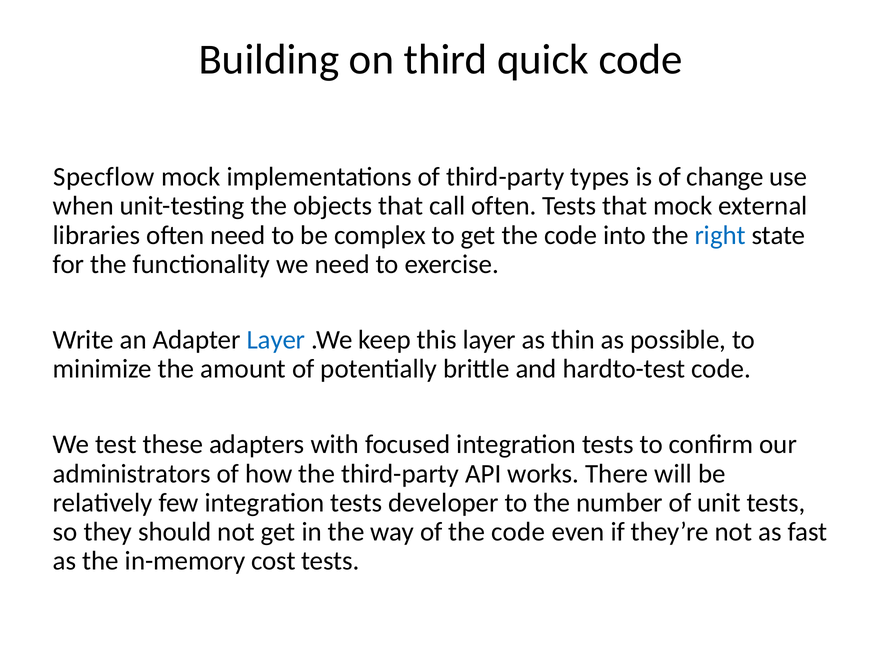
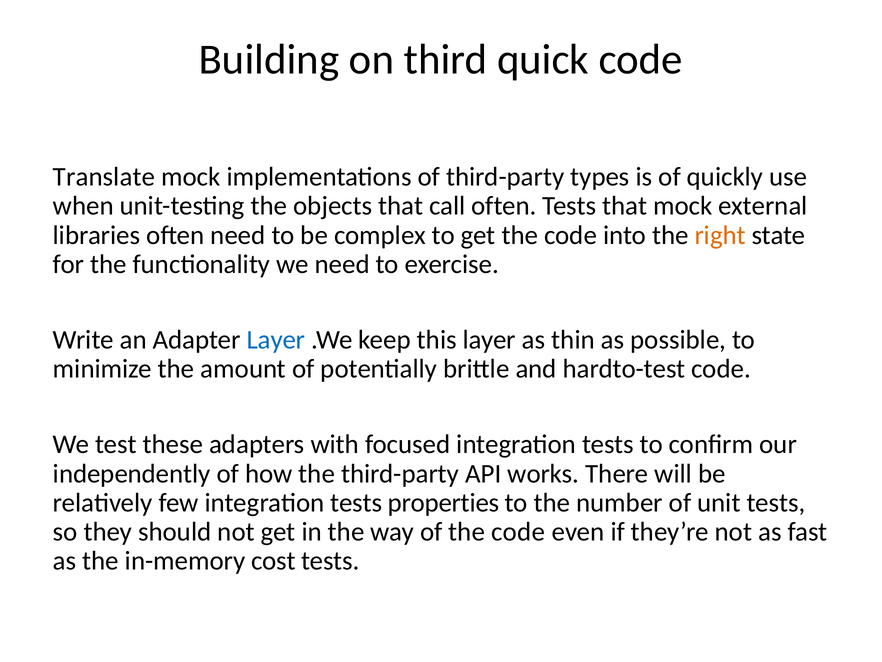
Specflow: Specflow -> Translate
change: change -> quickly
right colour: blue -> orange
administrators: administrators -> independently
developer: developer -> properties
